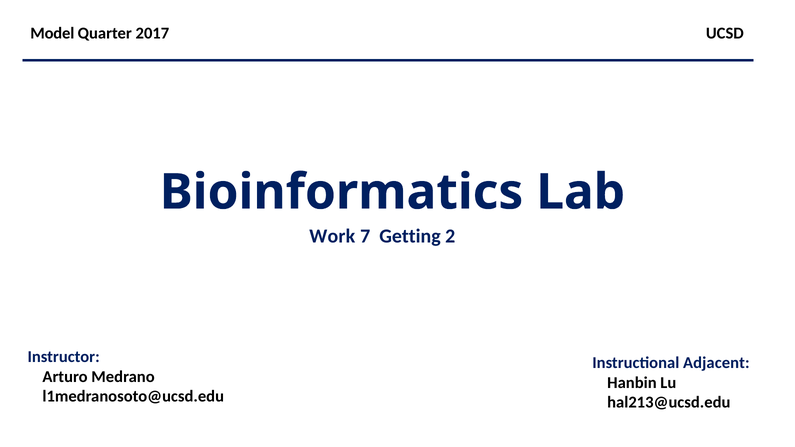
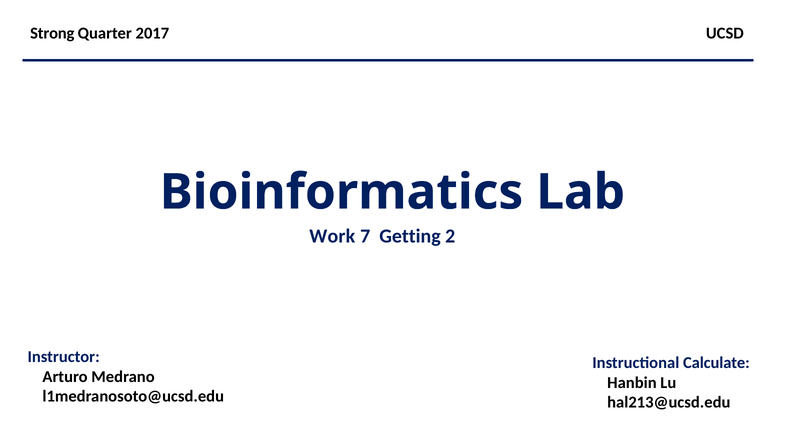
Model: Model -> Strong
Adjacent: Adjacent -> Calculate
